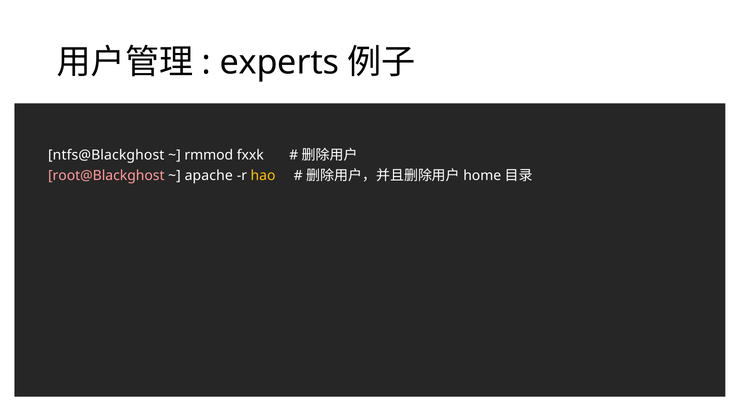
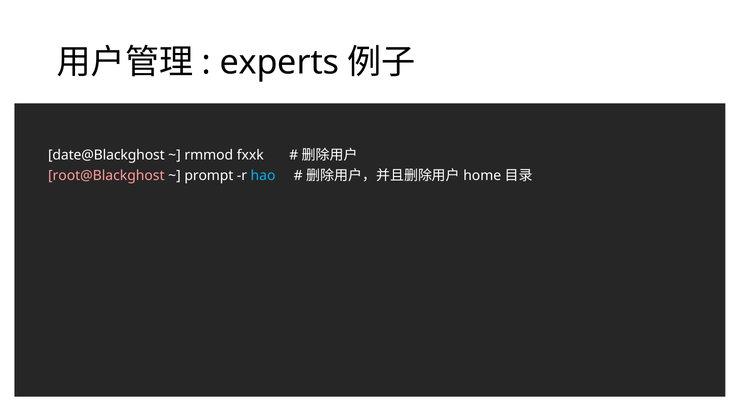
ntfs@Blackghost: ntfs@Blackghost -> date@Blackghost
apache: apache -> prompt
hao colour: yellow -> light blue
